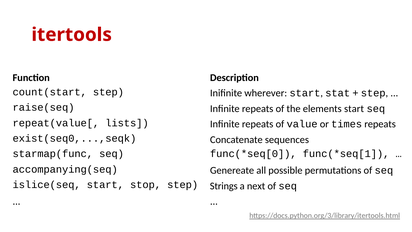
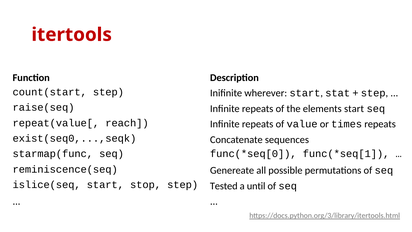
lists: lists -> reach
accompanying(seq: accompanying(seq -> reminiscence(seq
Strings: Strings -> Tested
next: next -> until
